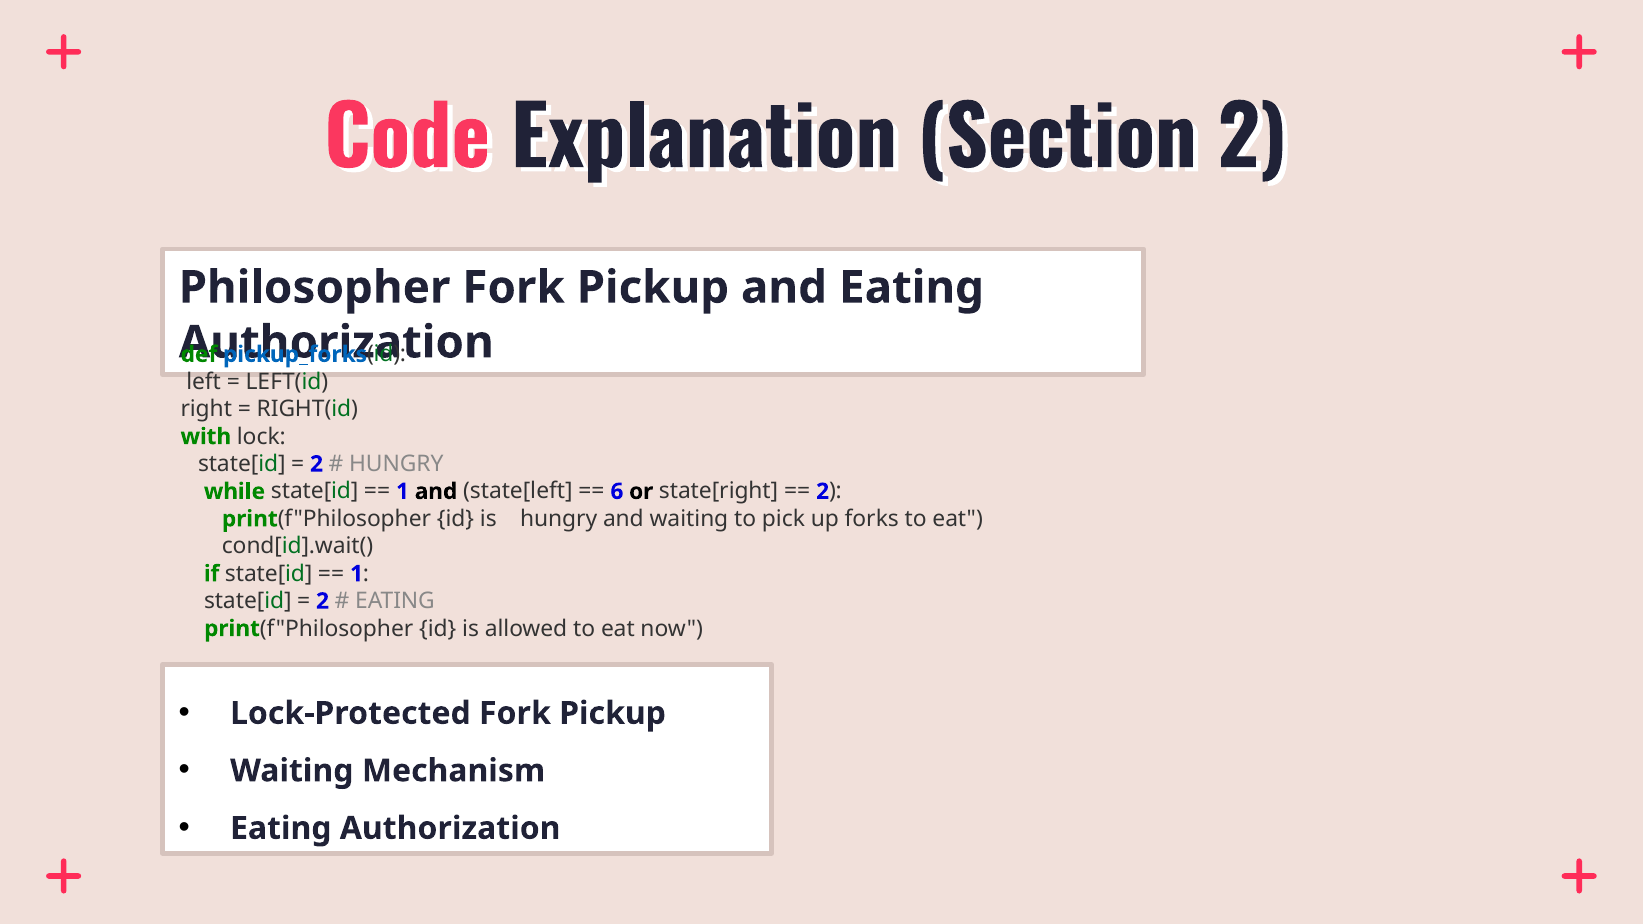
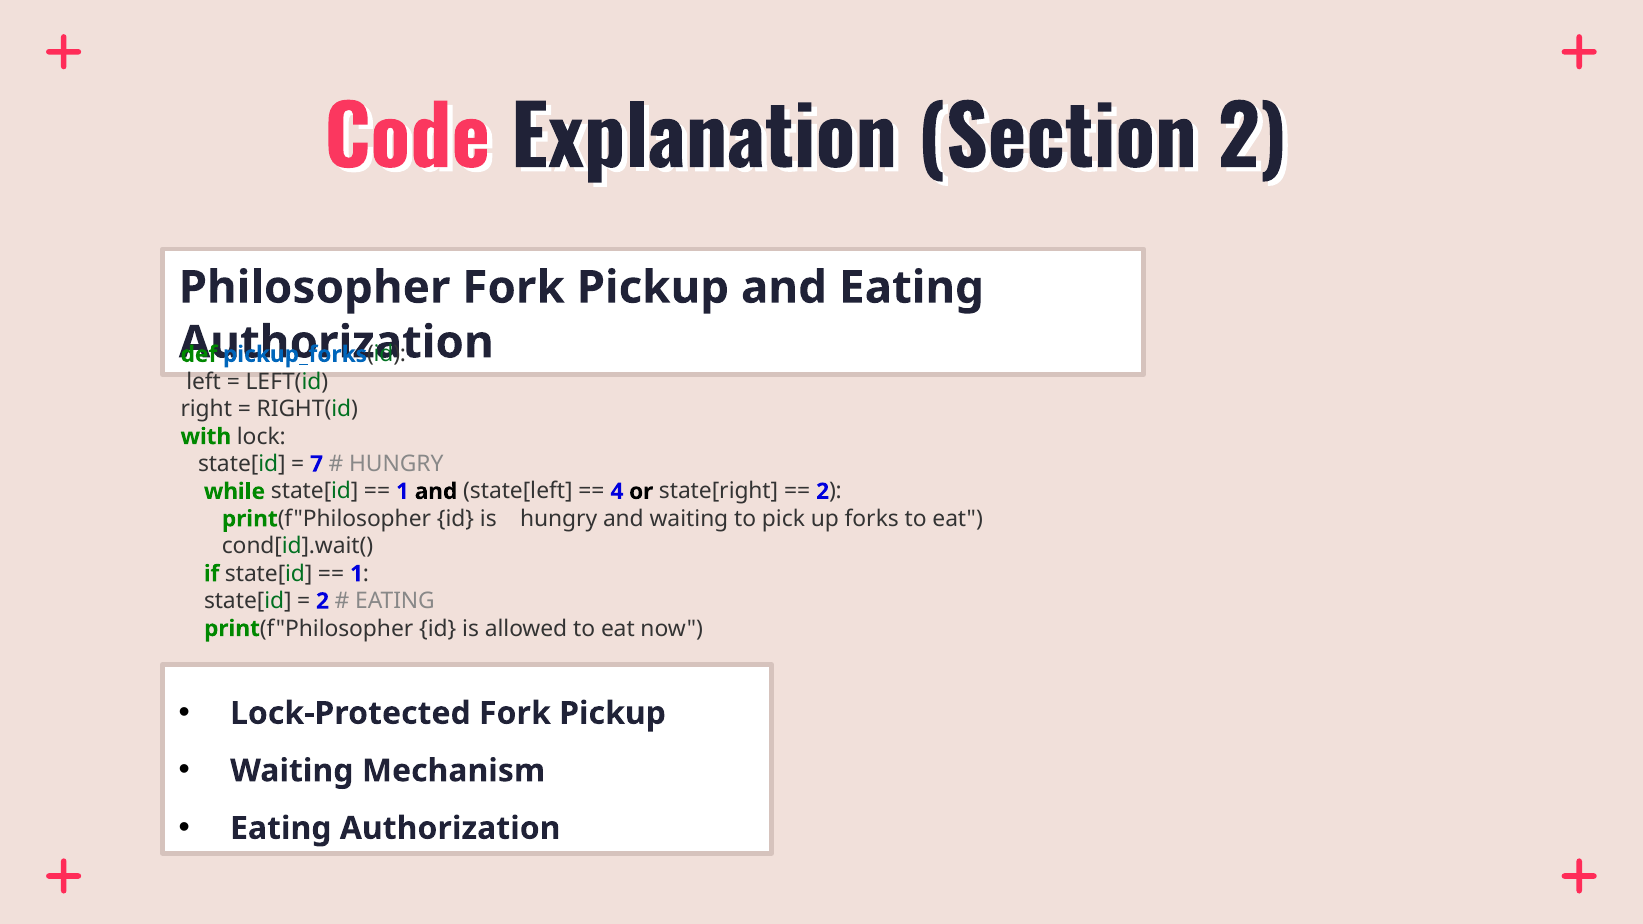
2 at (317, 464): 2 -> 7
6: 6 -> 4
